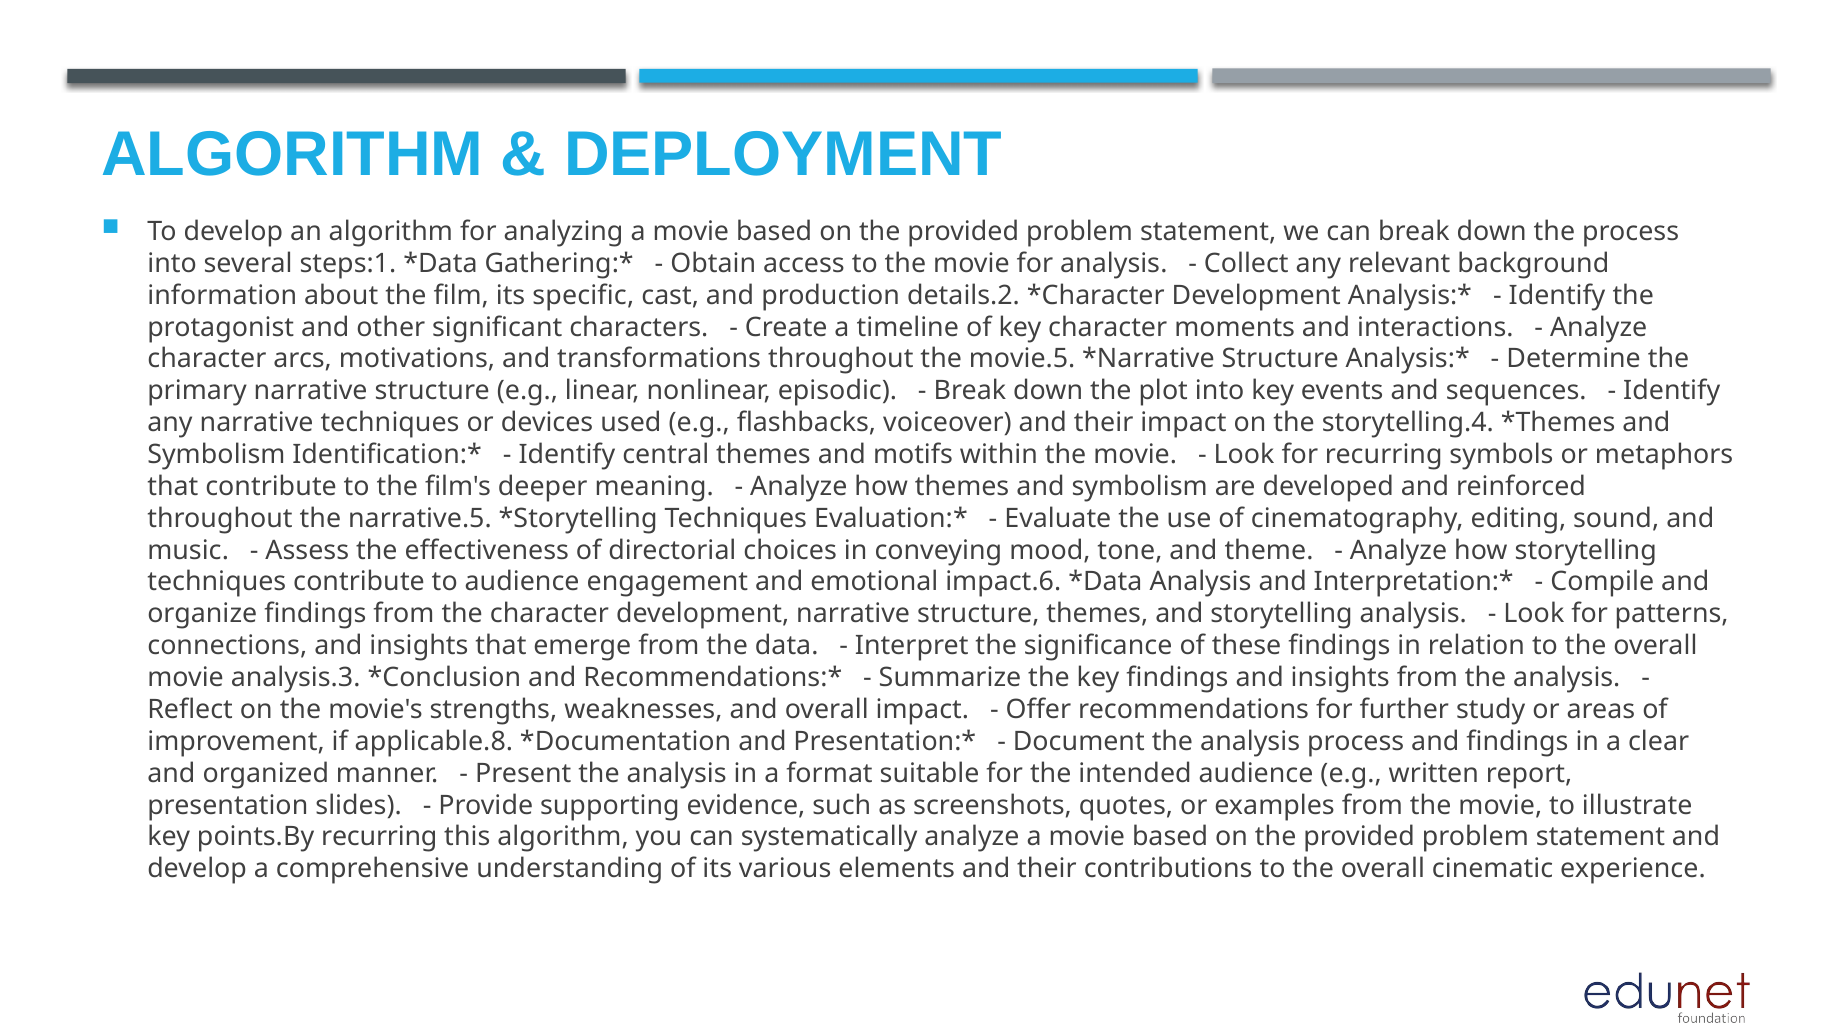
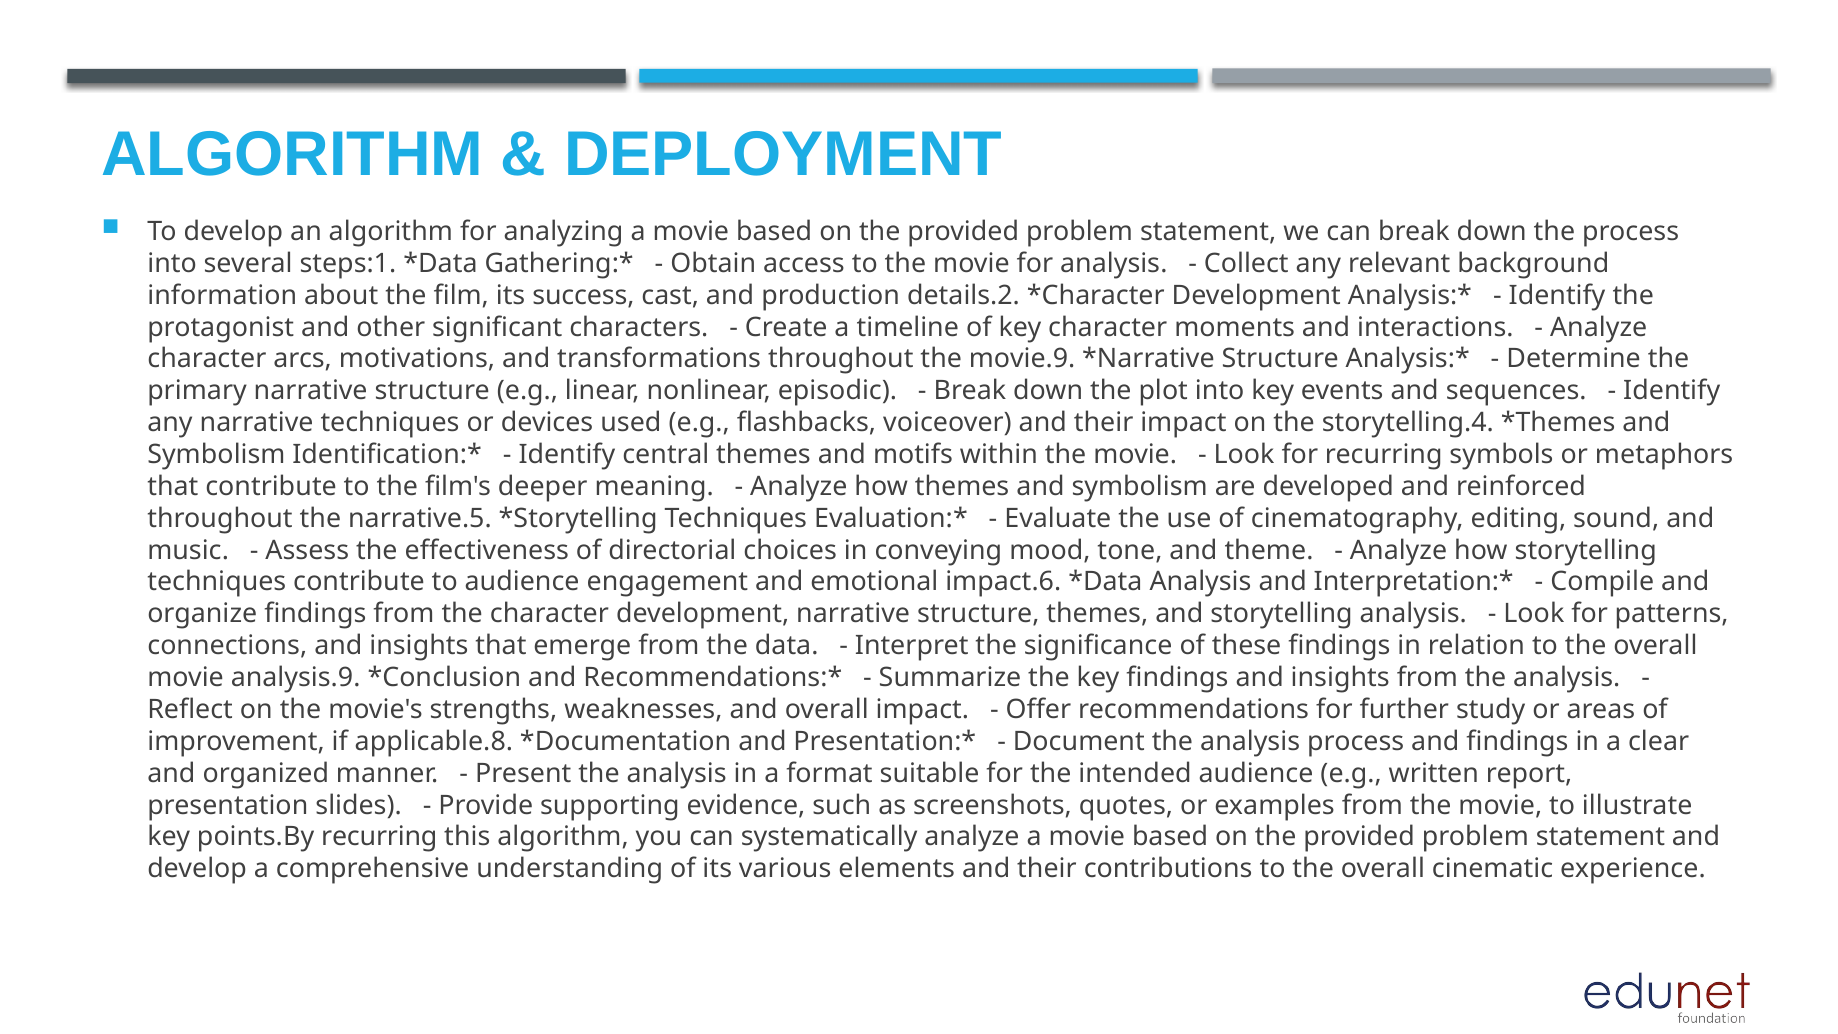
specific: specific -> success
movie.5: movie.5 -> movie.9
analysis.3: analysis.3 -> analysis.9
